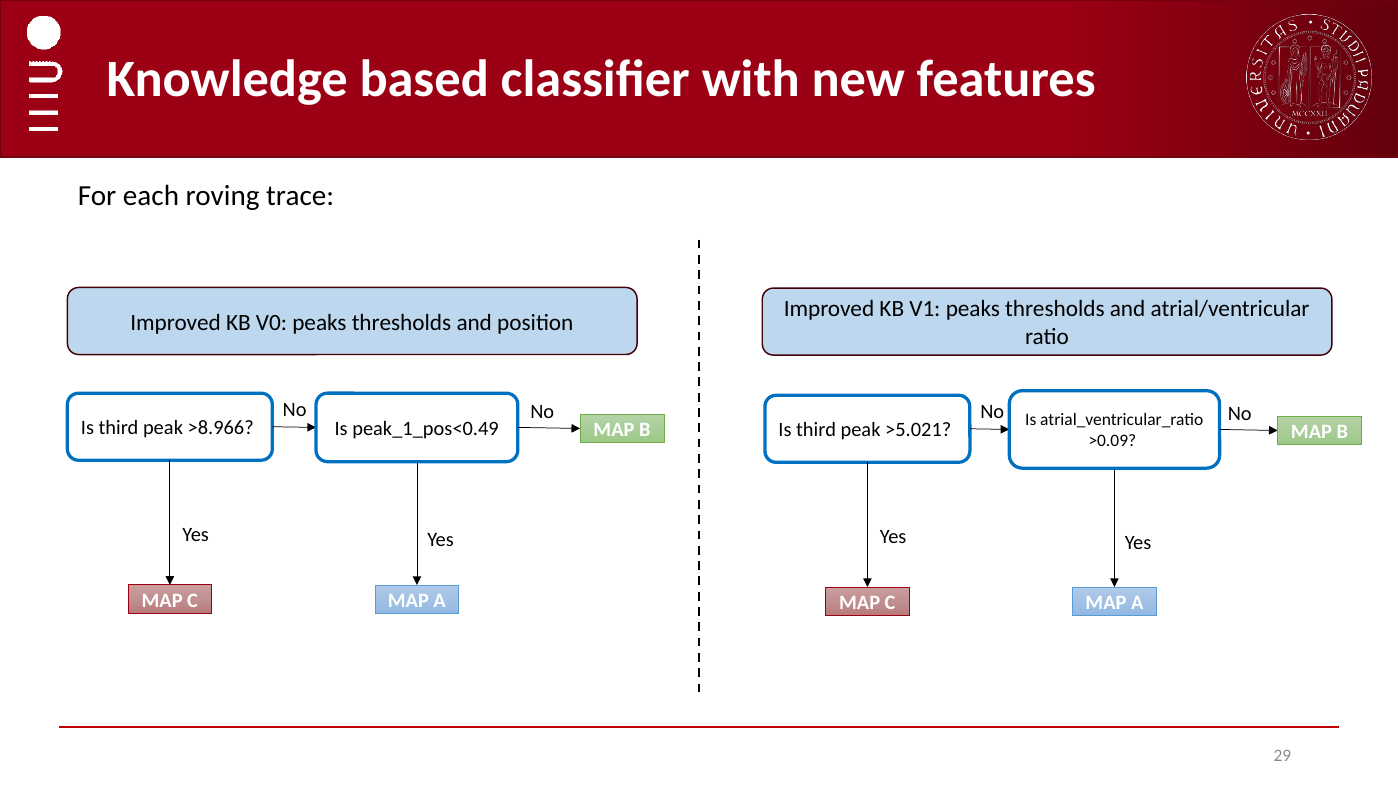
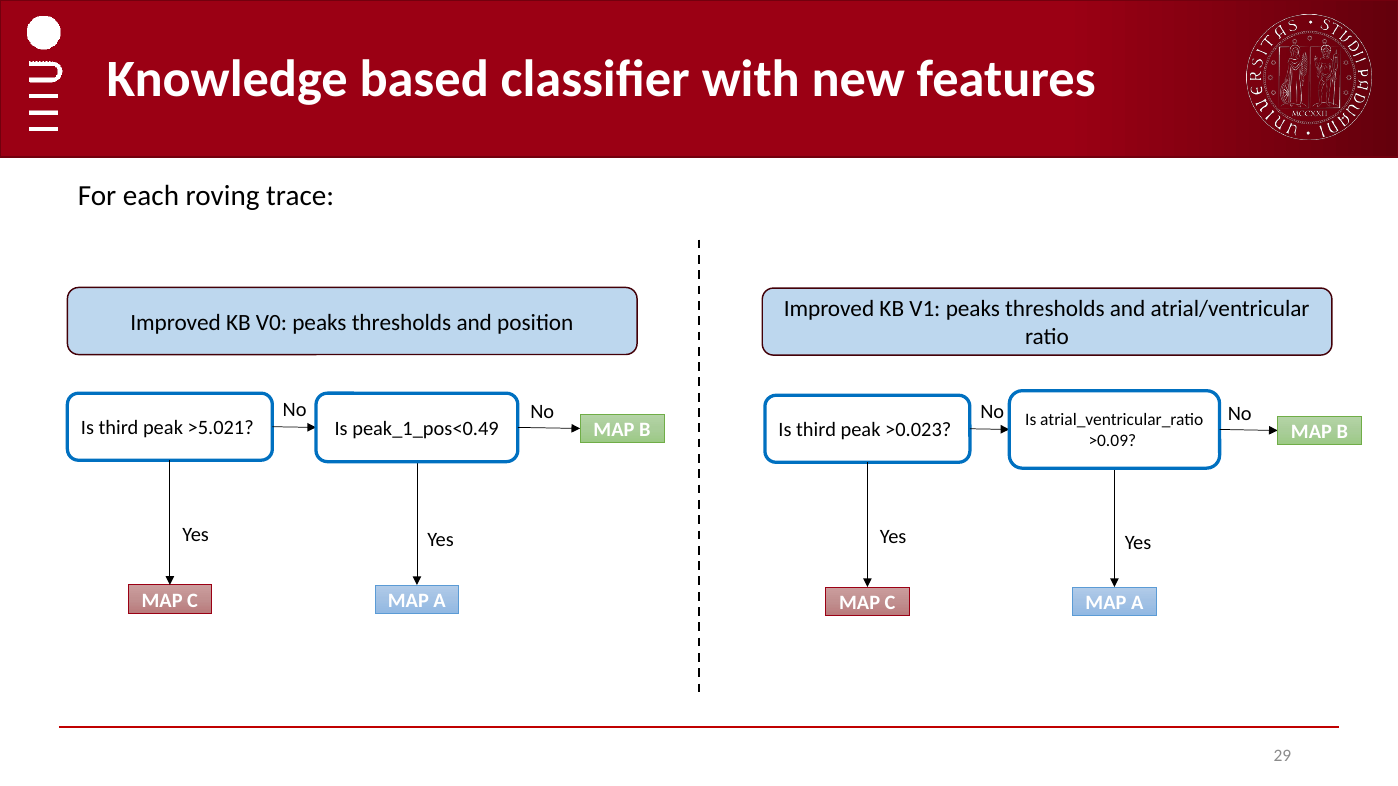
>8.966: >8.966 -> >5.021
>5.021: >5.021 -> >0.023
